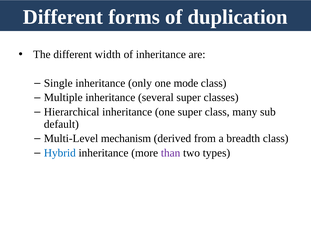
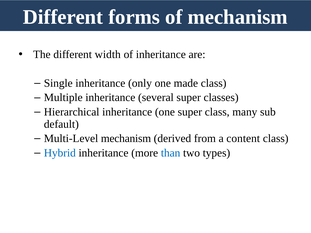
of duplication: duplication -> mechanism
mode: mode -> made
breadth: breadth -> content
than colour: purple -> blue
